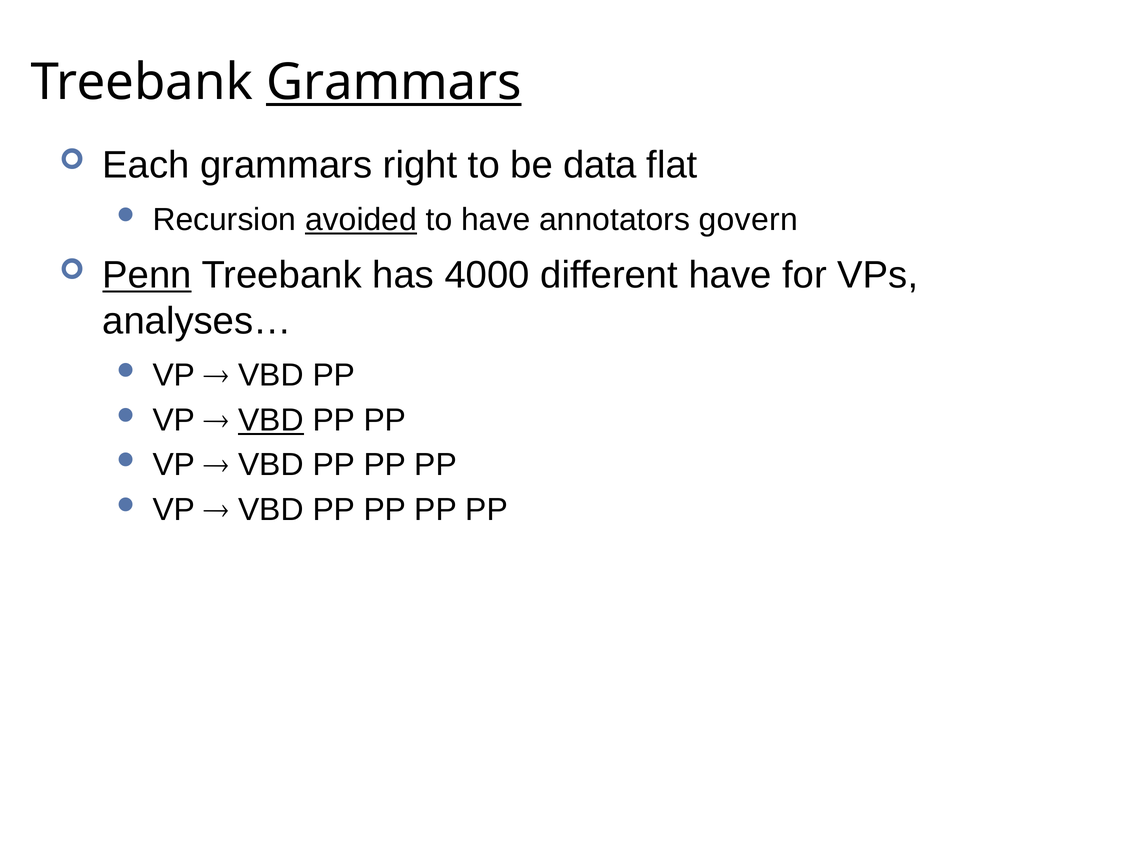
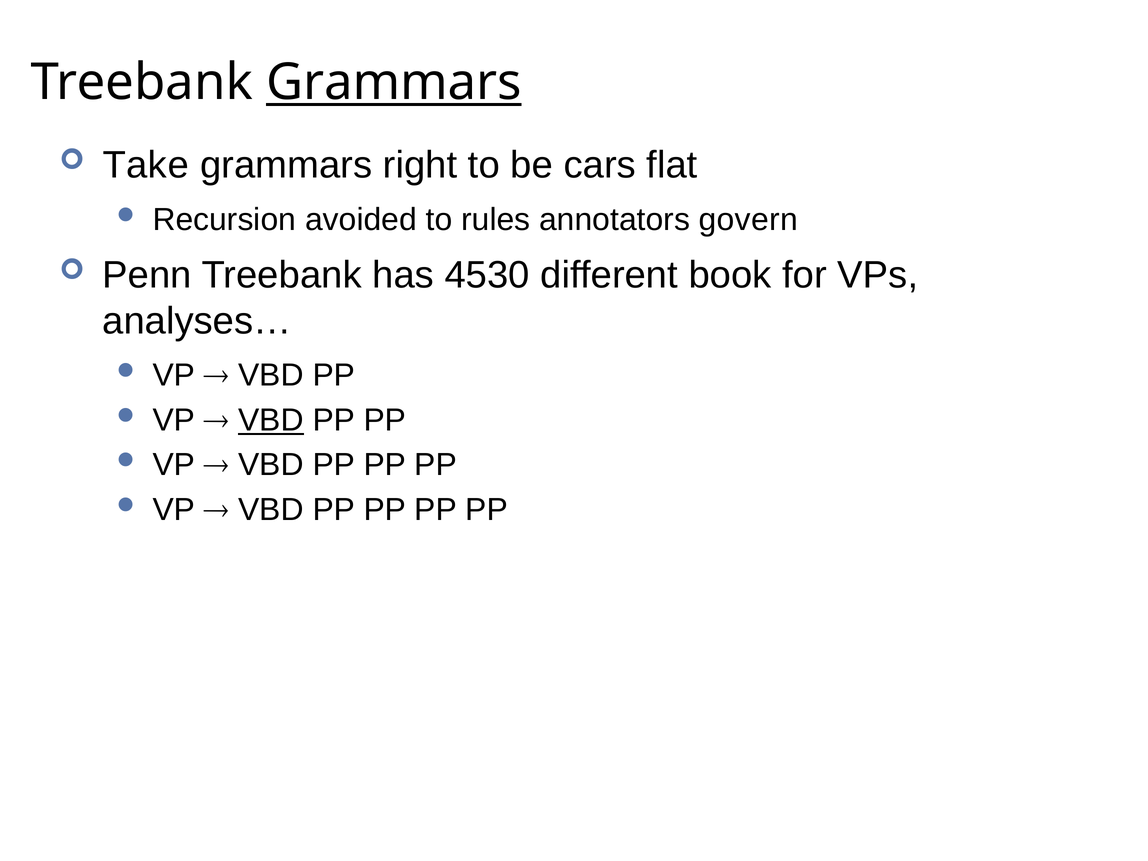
Each: Each -> Take
data: data -> cars
avoided underline: present -> none
to have: have -> rules
Penn underline: present -> none
4000: 4000 -> 4530
different have: have -> book
